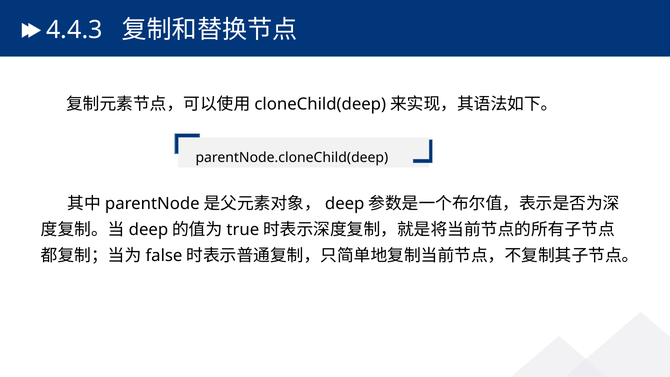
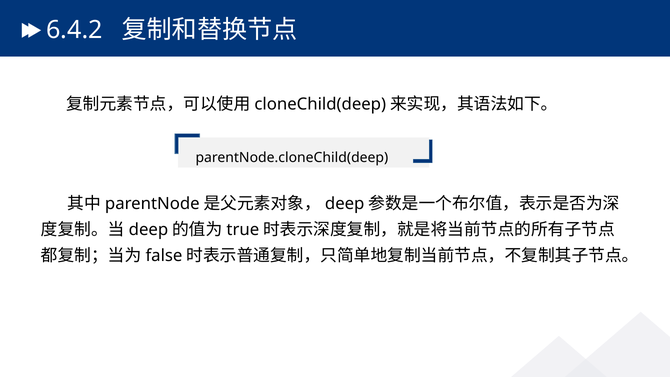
4.4.3: 4.4.3 -> 6.4.2
